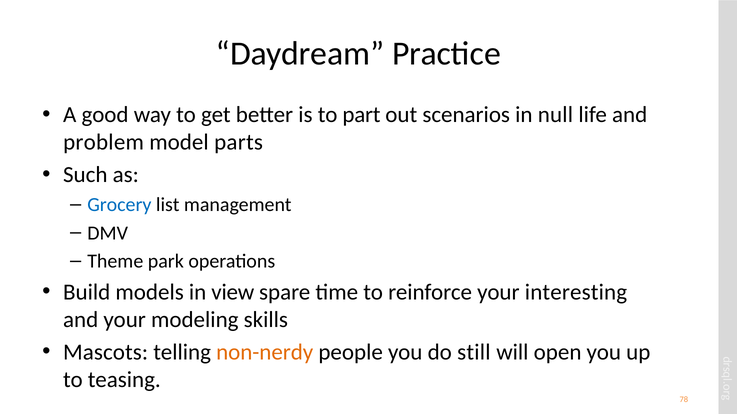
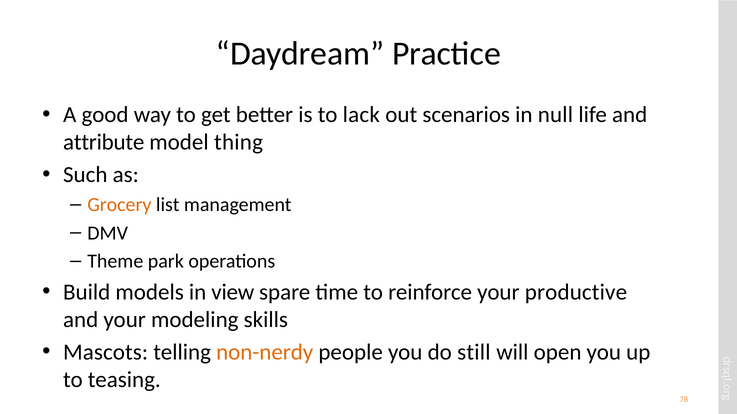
part: part -> lack
problem: problem -> attribute
parts: parts -> thing
Grocery colour: blue -> orange
interesting: interesting -> productive
